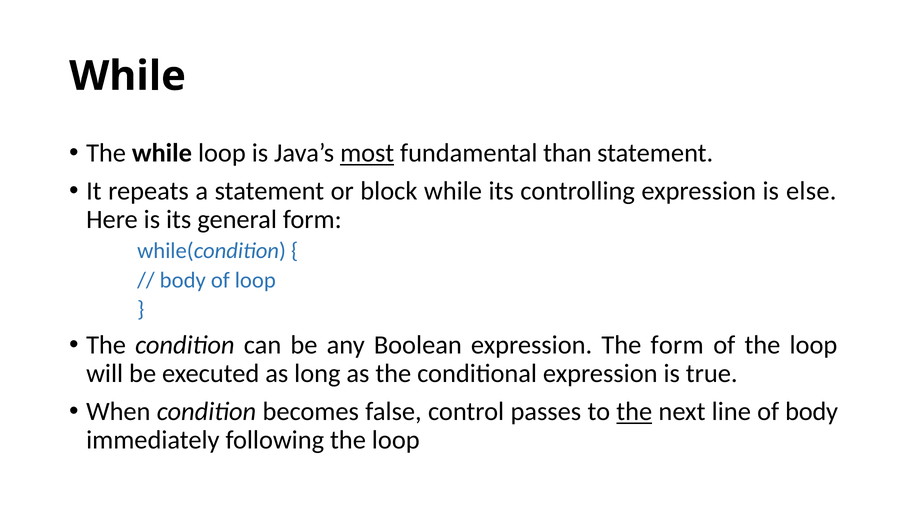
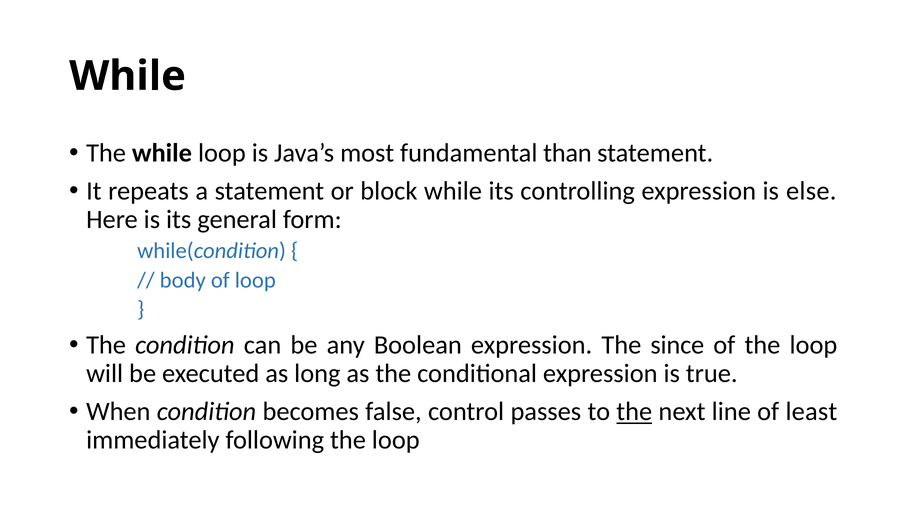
most underline: present -> none
The form: form -> since
of body: body -> least
